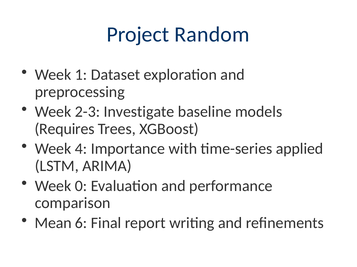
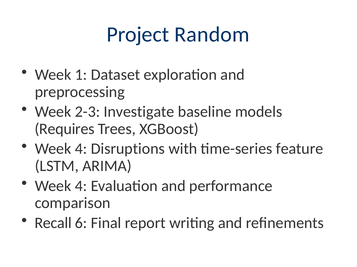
Importance: Importance -> Disruptions
applied: applied -> feature
0 at (81, 186): 0 -> 4
Mean: Mean -> Recall
